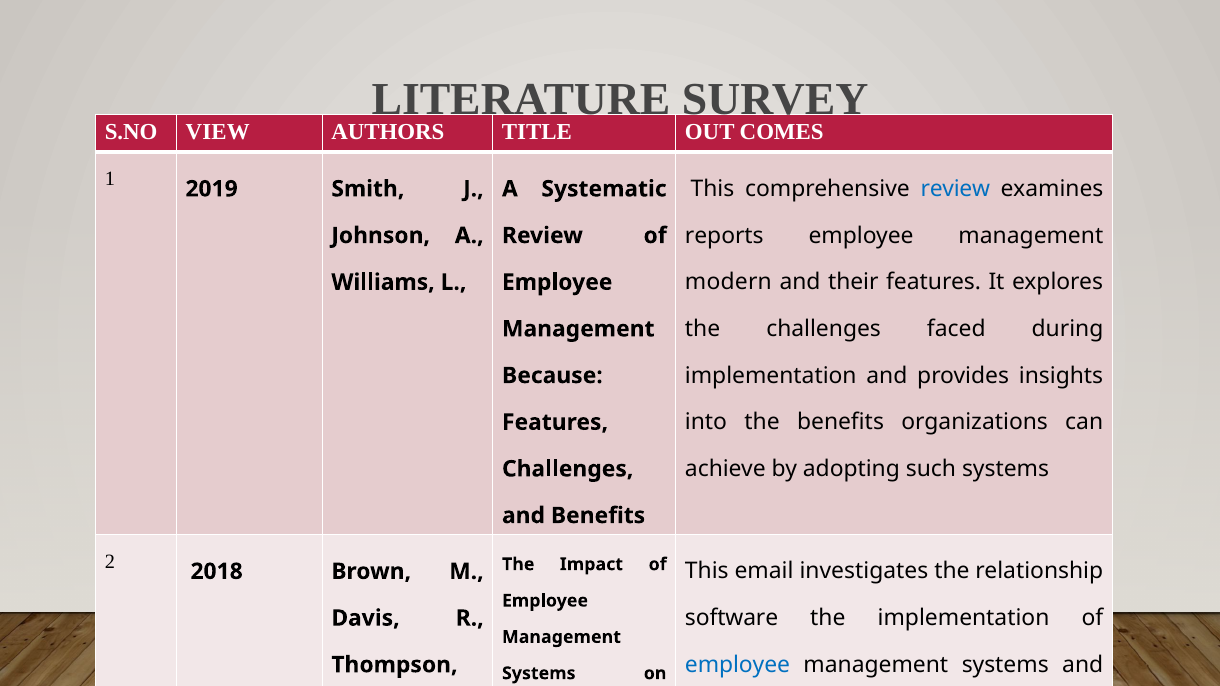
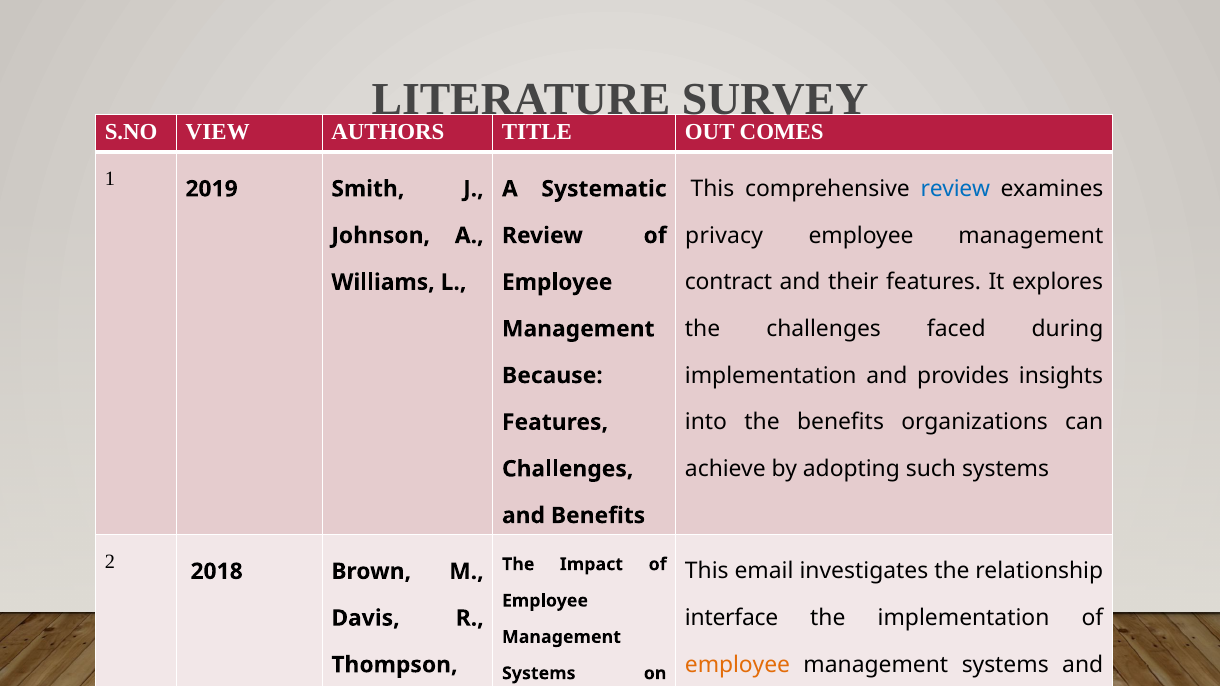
reports: reports -> privacy
modern: modern -> contract
software: software -> interface
employee at (738, 665) colour: blue -> orange
